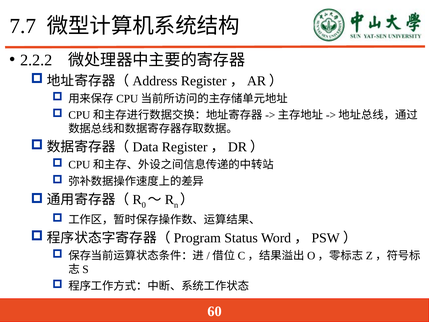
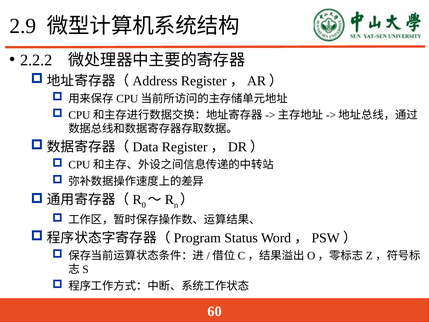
7.7: 7.7 -> 2.9
